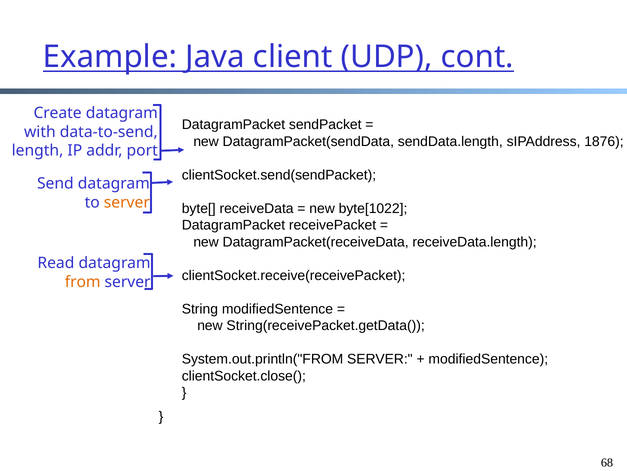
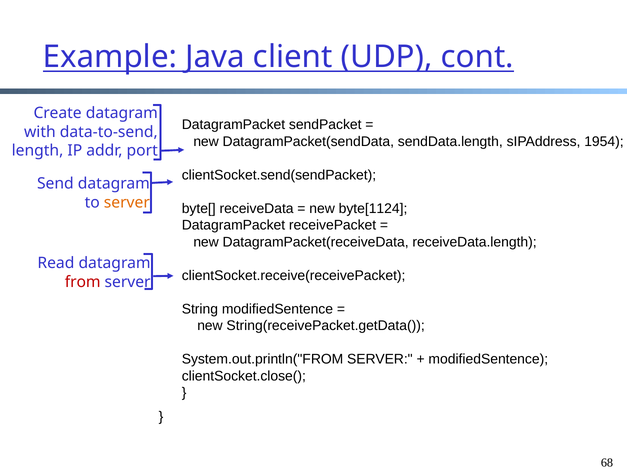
1876: 1876 -> 1954
byte[1022: byte[1022 -> byte[1124
from colour: orange -> red
